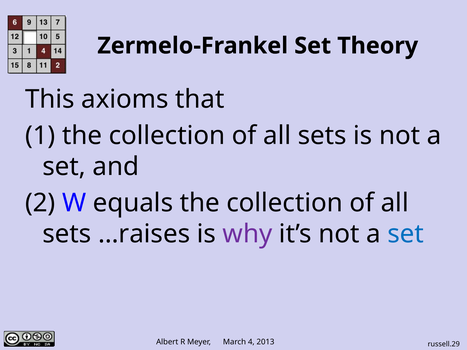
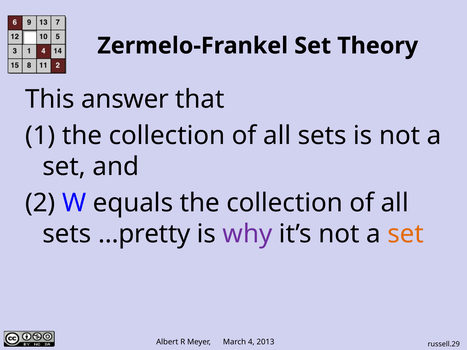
axioms: axioms -> answer
…raises: …raises -> …pretty
set at (406, 234) colour: blue -> orange
